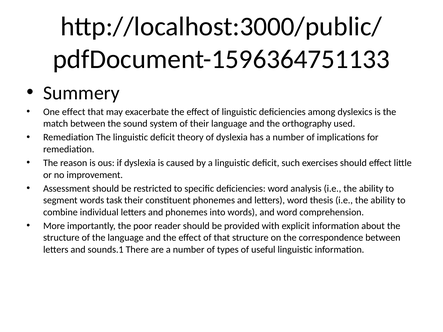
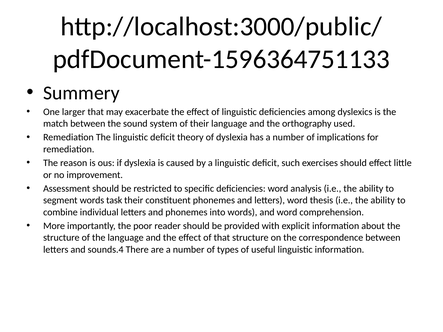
One effect: effect -> larger
sounds.1: sounds.1 -> sounds.4
